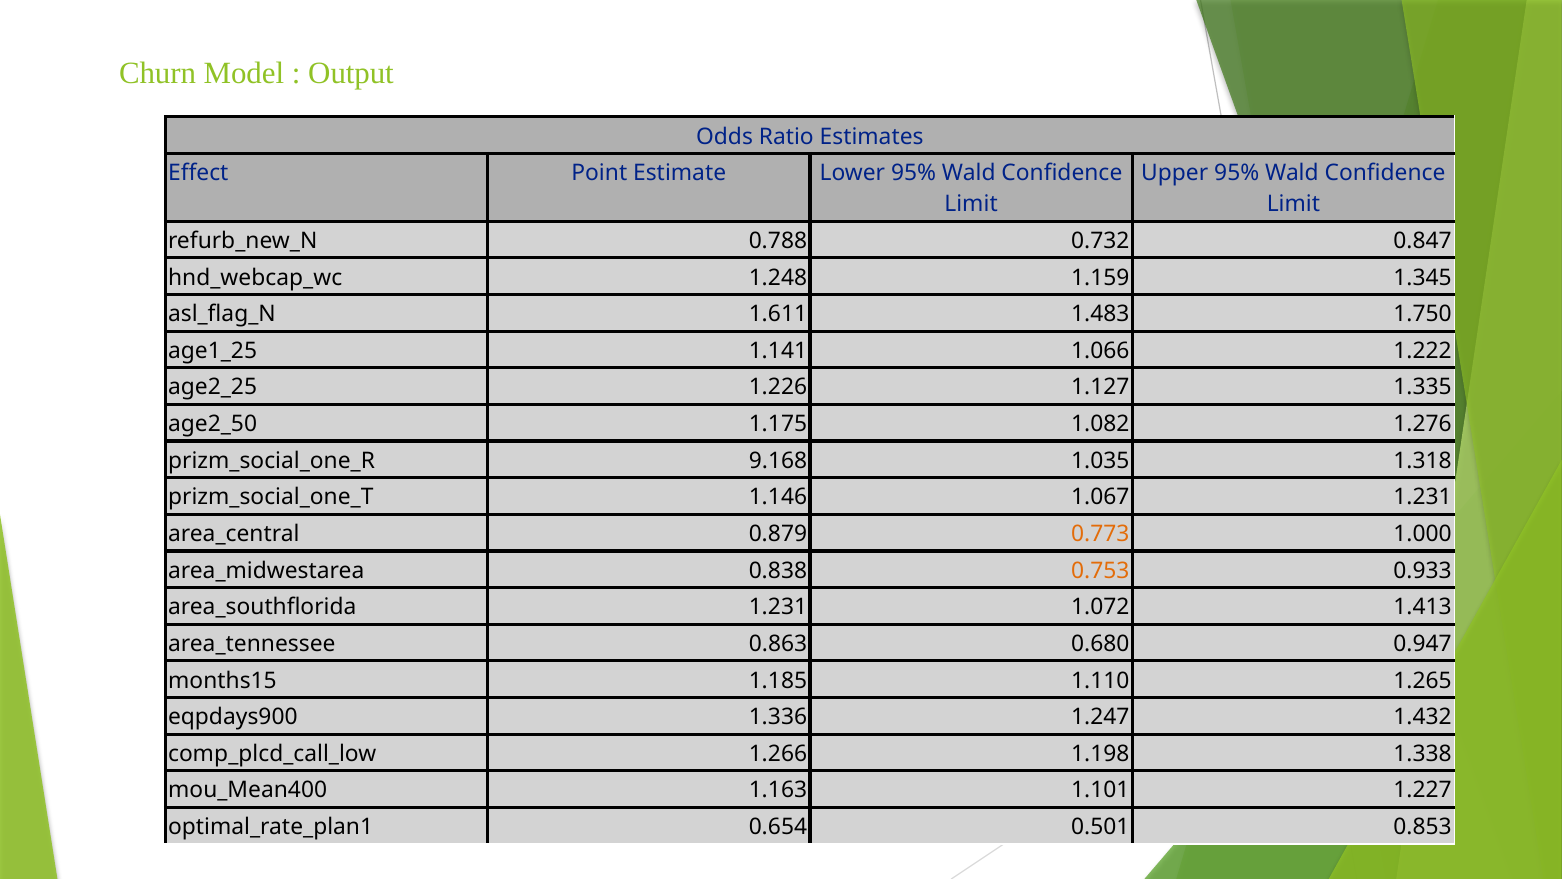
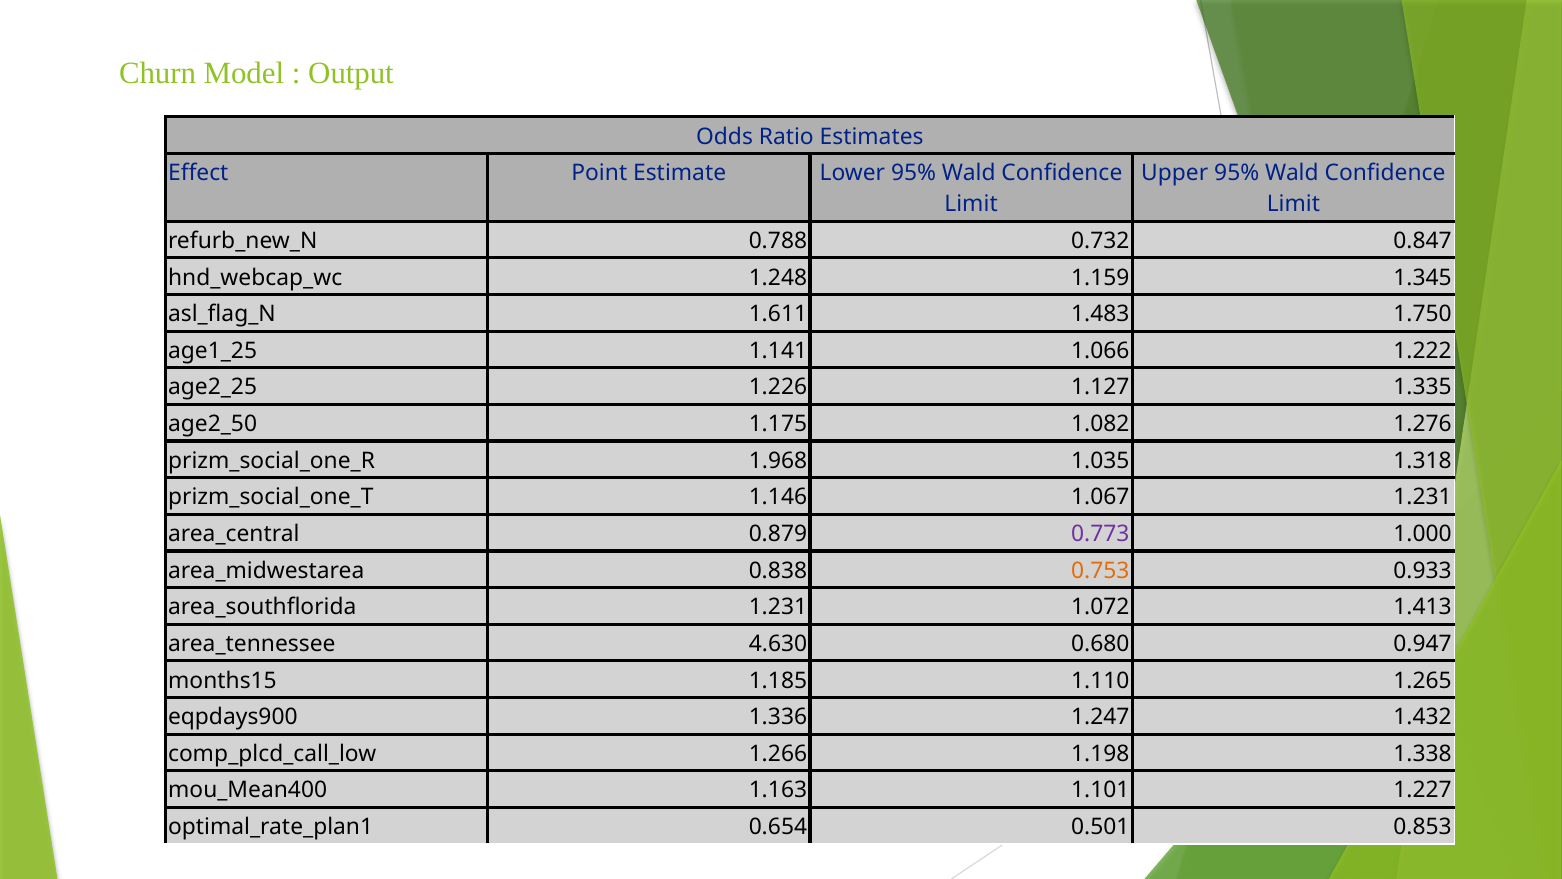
9.168: 9.168 -> 1.968
0.773 colour: orange -> purple
0.863: 0.863 -> 4.630
